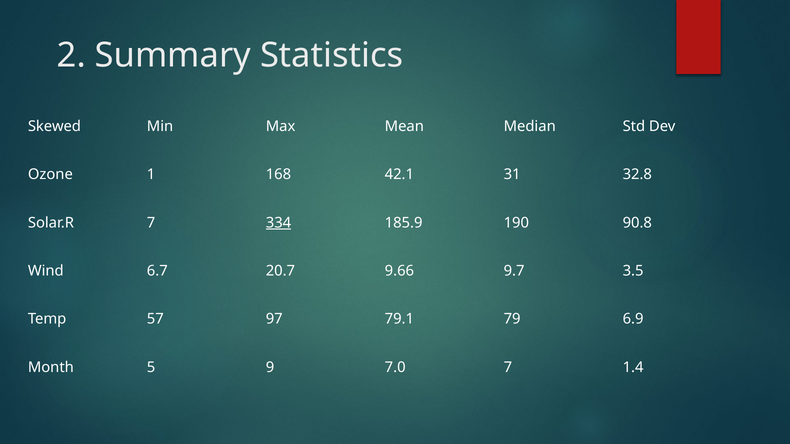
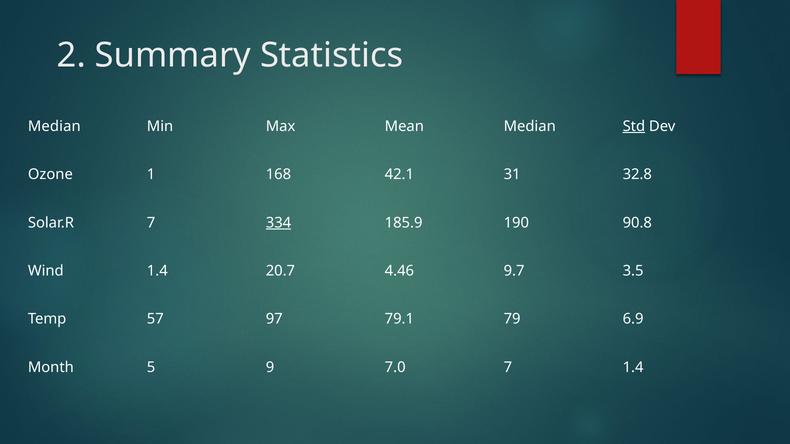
Skewed at (54, 126): Skewed -> Median
Std underline: none -> present
Wind 6.7: 6.7 -> 1.4
9.66: 9.66 -> 4.46
